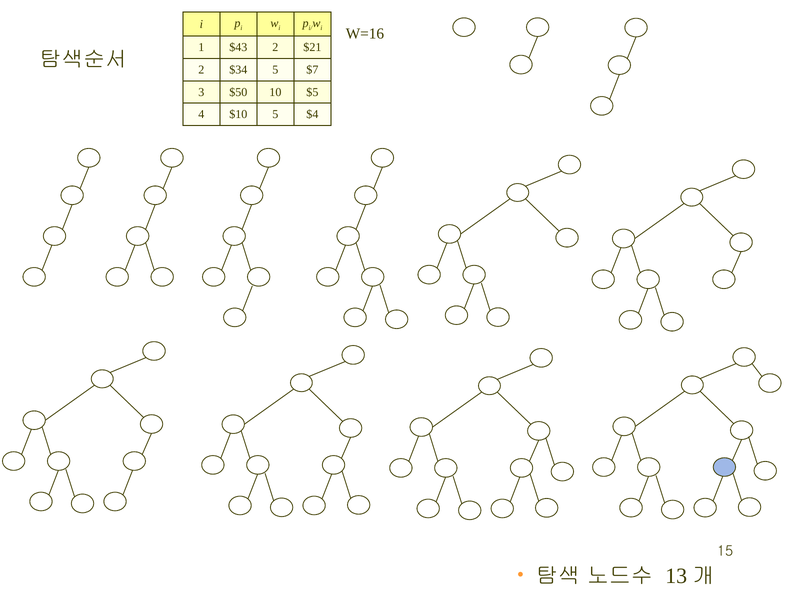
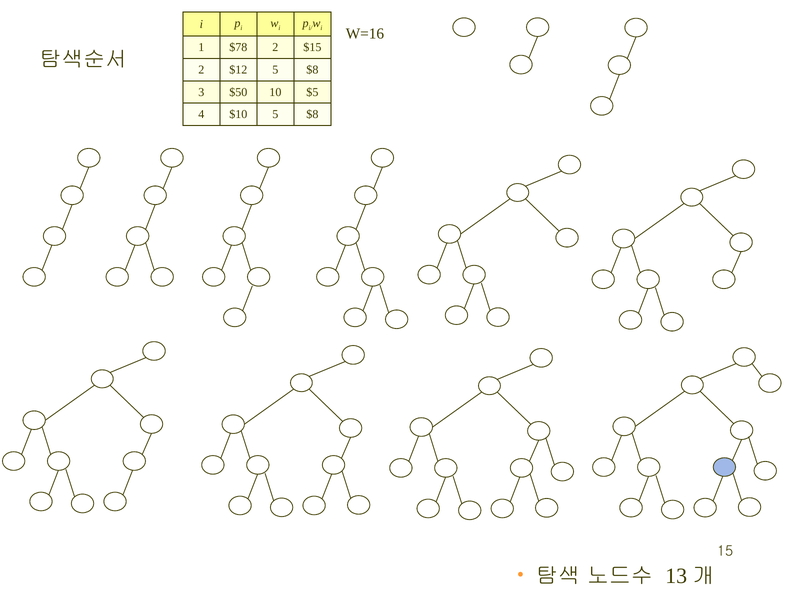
$43: $43 -> $78
$21: $21 -> $15
$34: $34 -> $12
$7 at (312, 70): $7 -> $8
$10 5 $4: $4 -> $8
